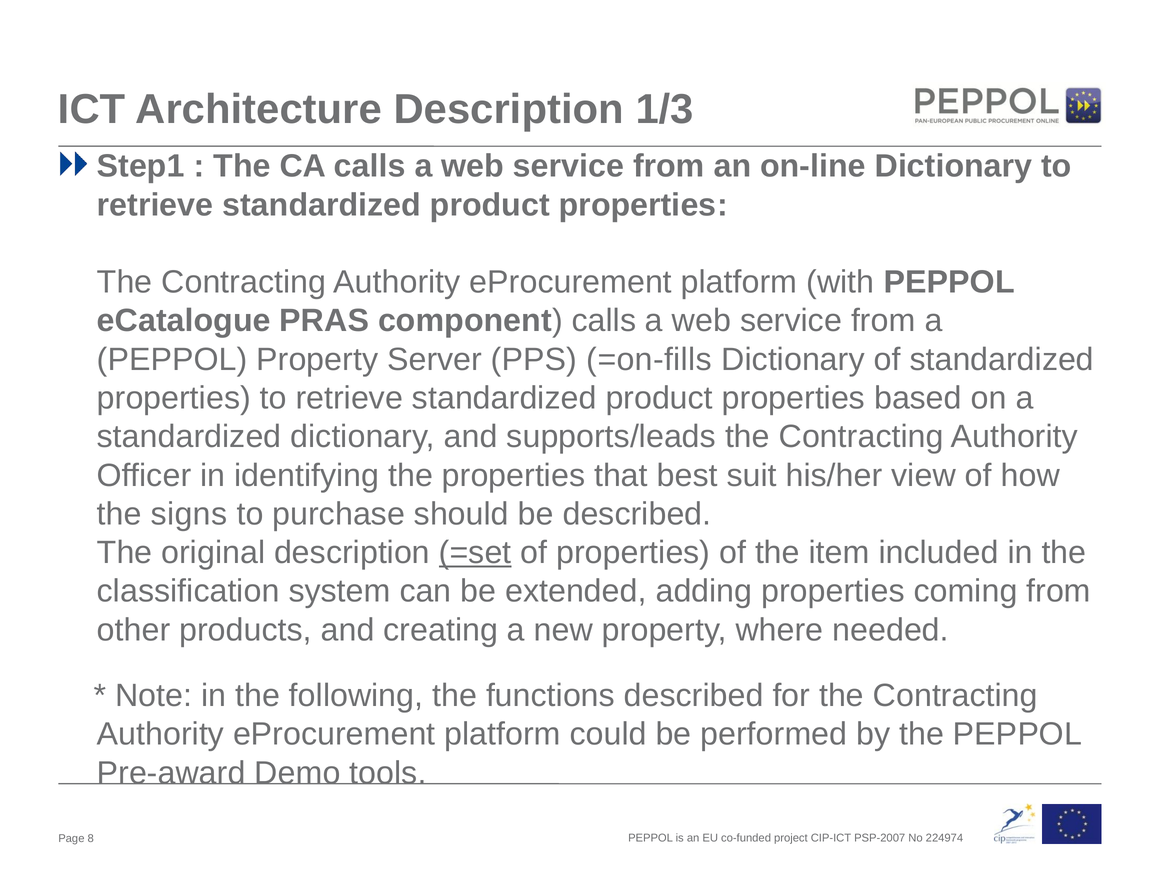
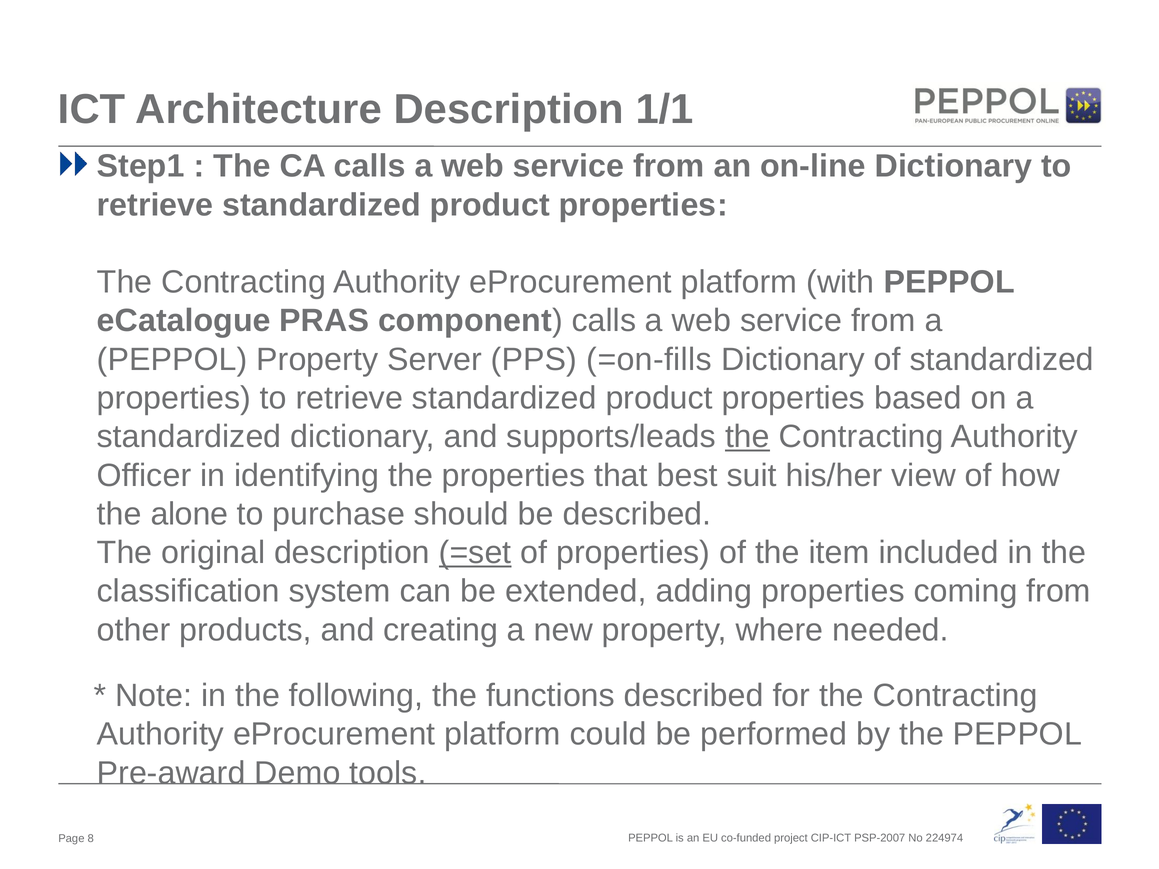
1/3: 1/3 -> 1/1
the at (747, 437) underline: none -> present
signs: signs -> alone
